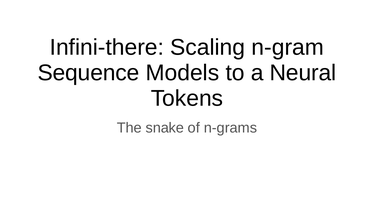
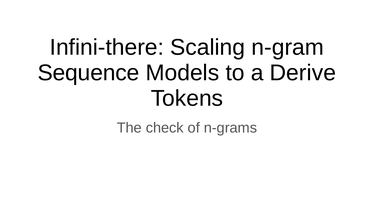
Neural: Neural -> Derive
snake: snake -> check
